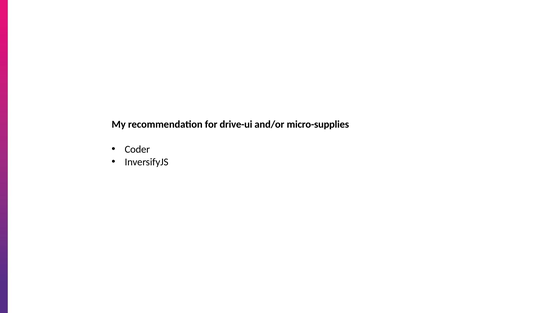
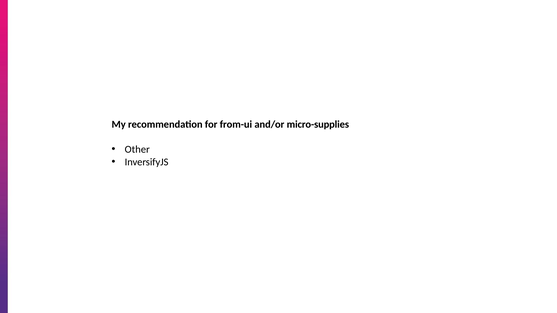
drive-ui: drive-ui -> from-ui
Coder: Coder -> Other
